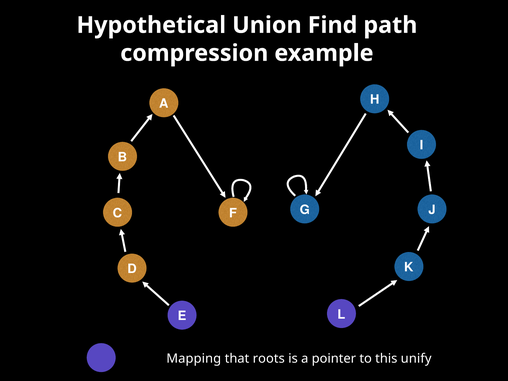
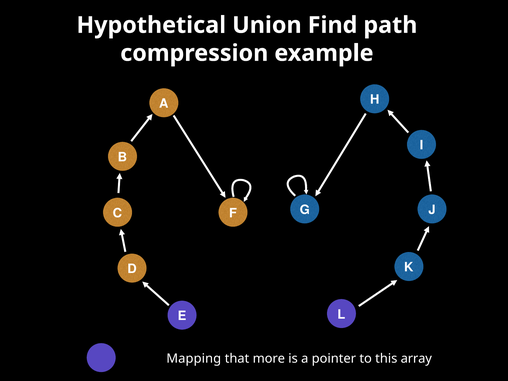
roots: roots -> more
unify: unify -> array
